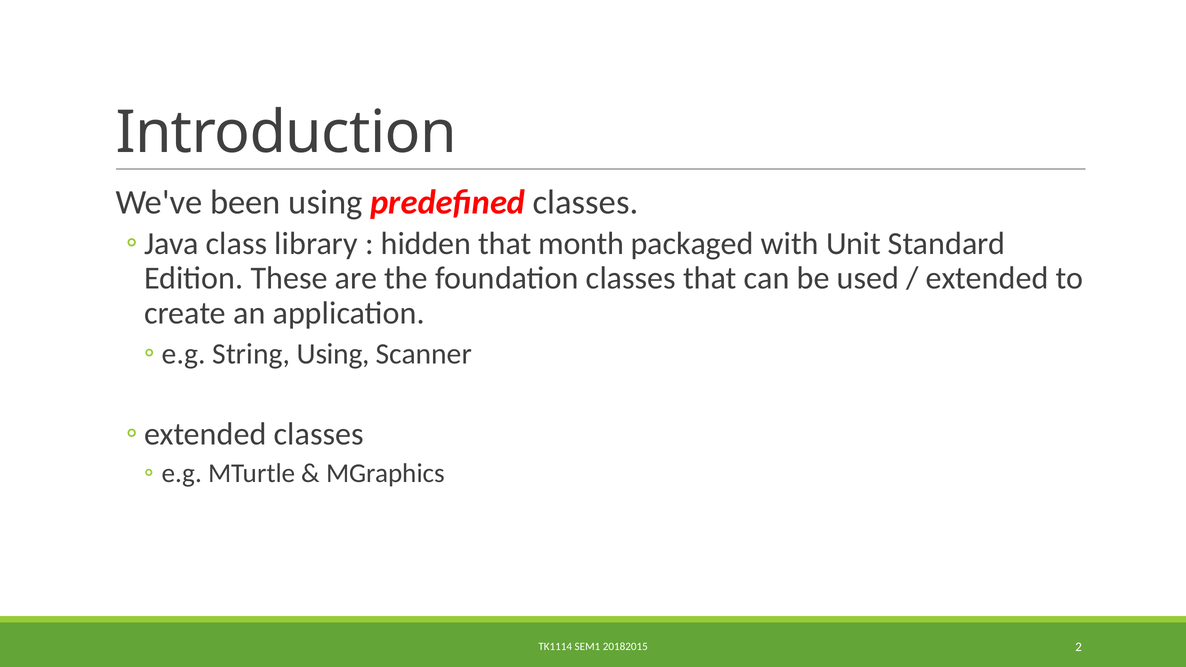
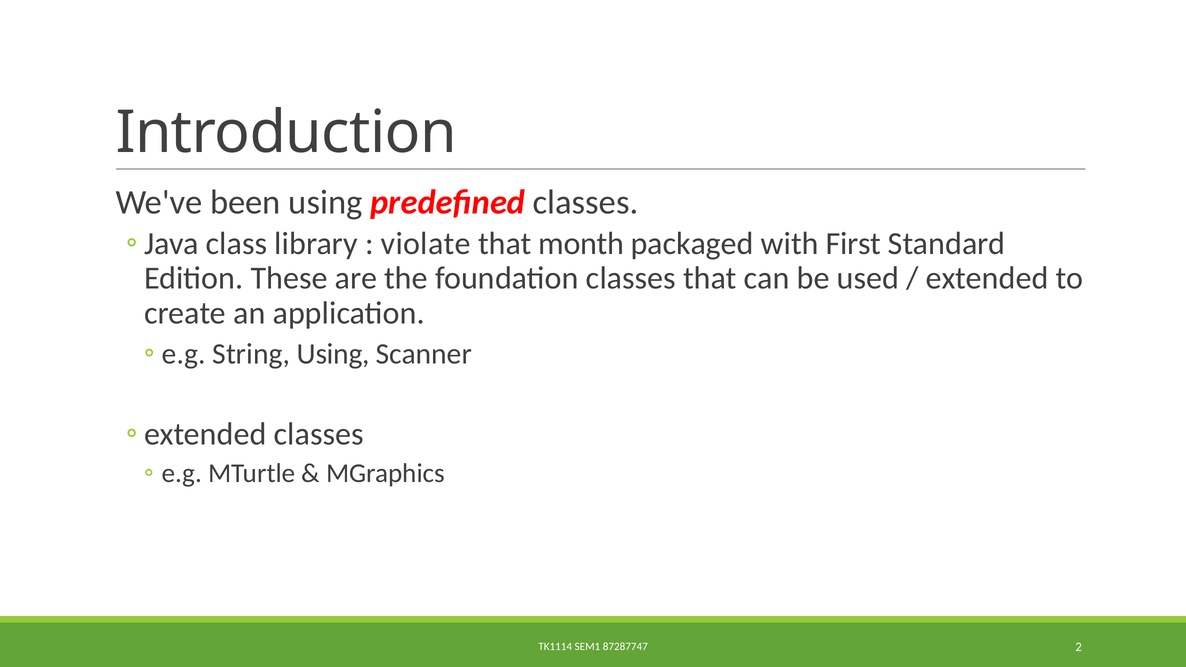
hidden: hidden -> violate
Unit: Unit -> First
20182015: 20182015 -> 87287747
